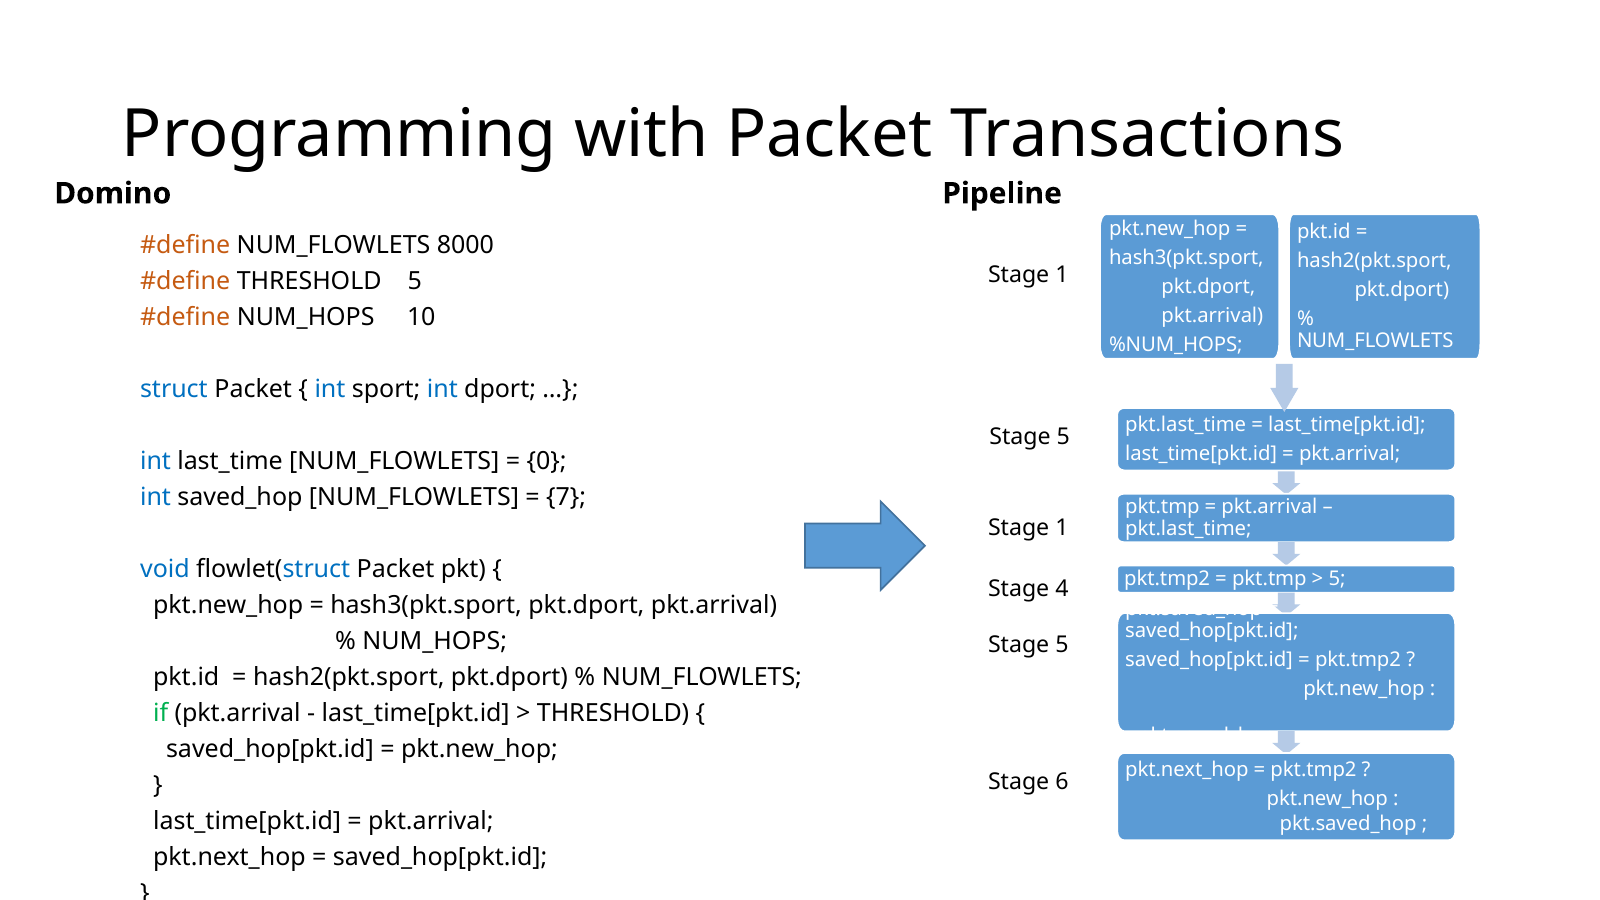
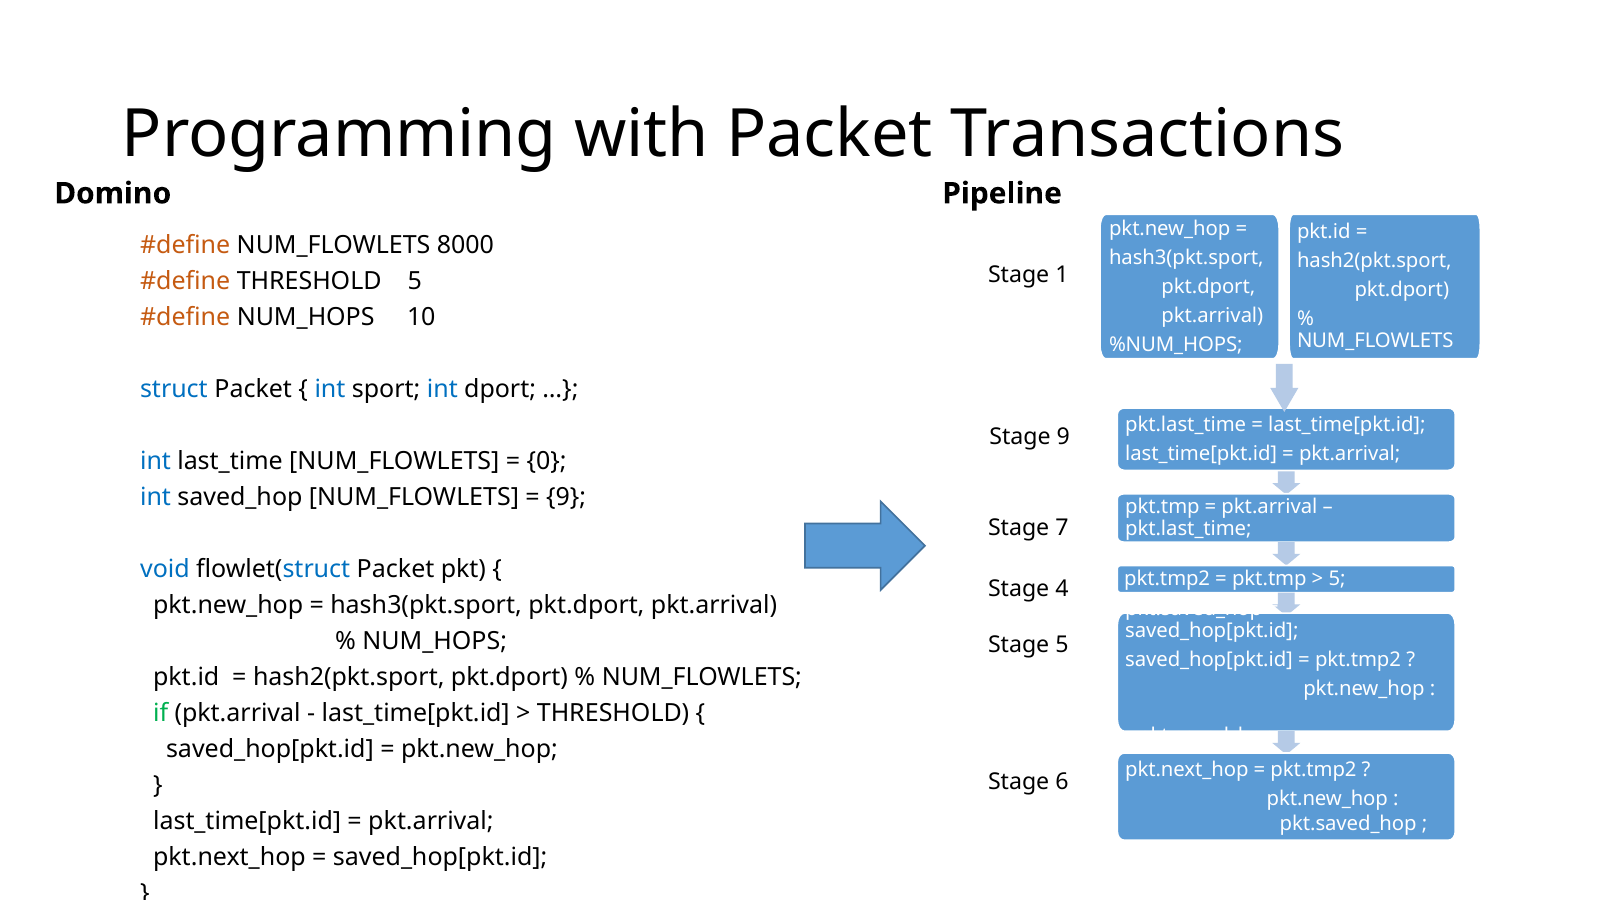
5 at (1063, 437): 5 -> 9
7 at (566, 497): 7 -> 9
1 at (1062, 528): 1 -> 7
